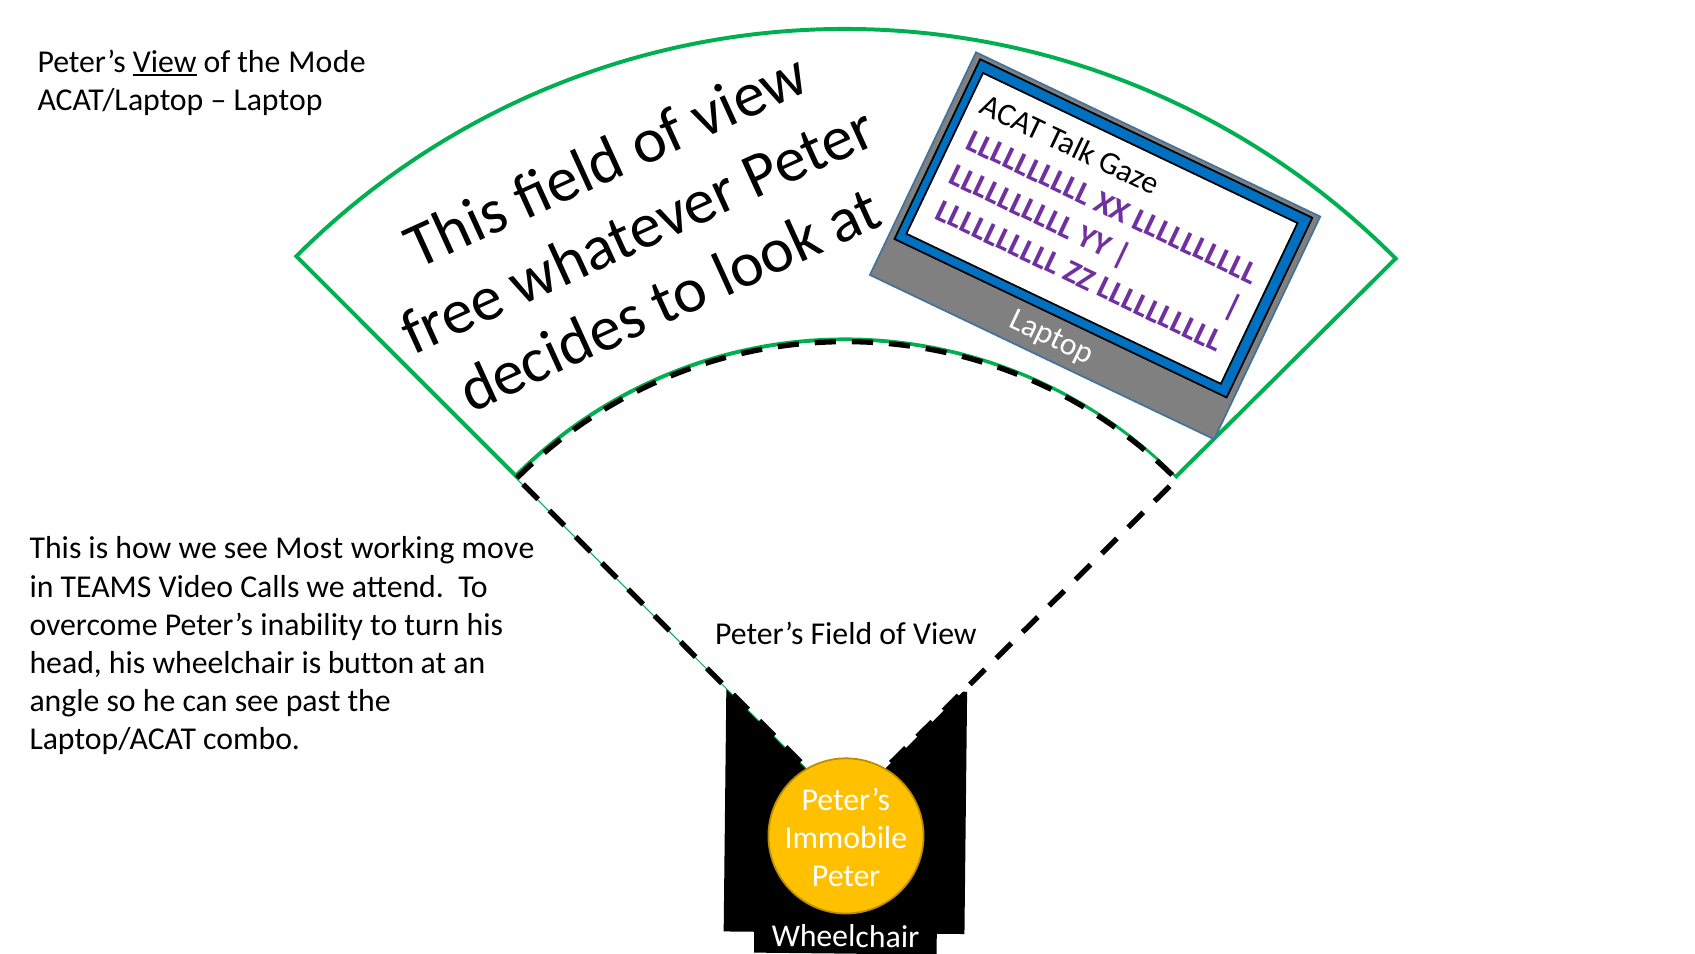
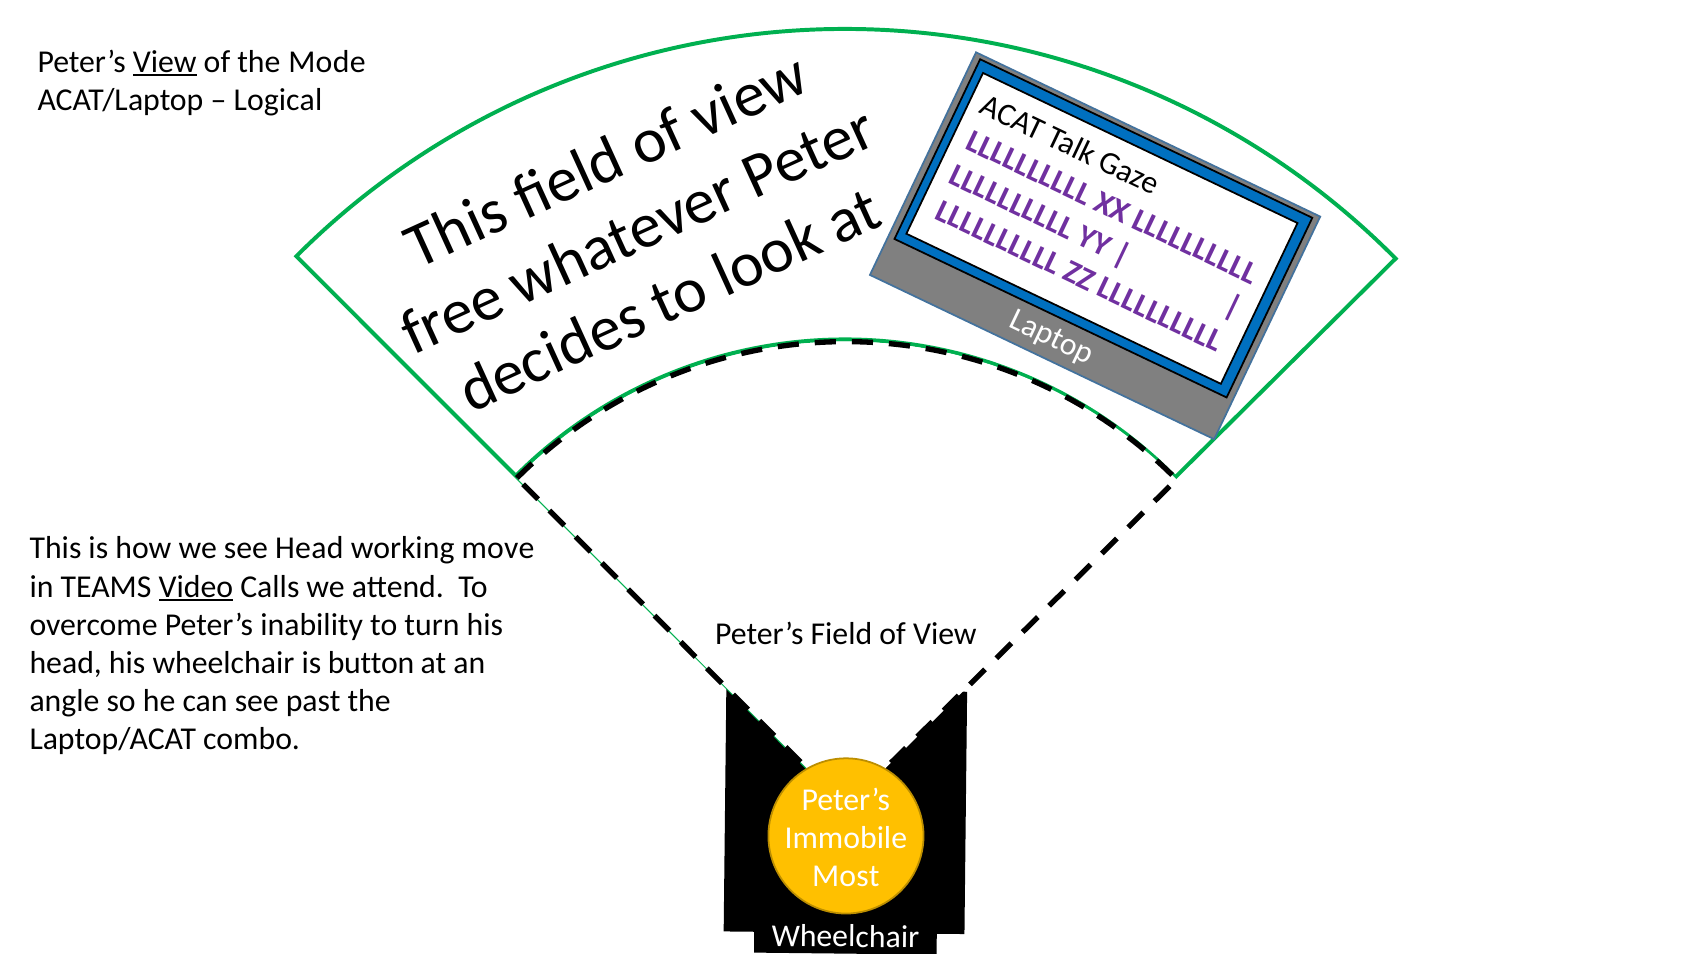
Laptop: Laptop -> Logical
see Most: Most -> Head
Video underline: none -> present
Peter: Peter -> Most
